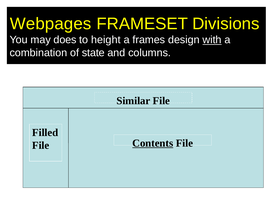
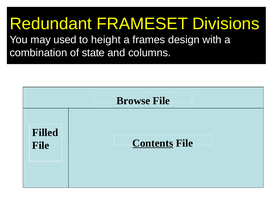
Webpages: Webpages -> Redundant
does: does -> used
with underline: present -> none
Similar: Similar -> Browse
